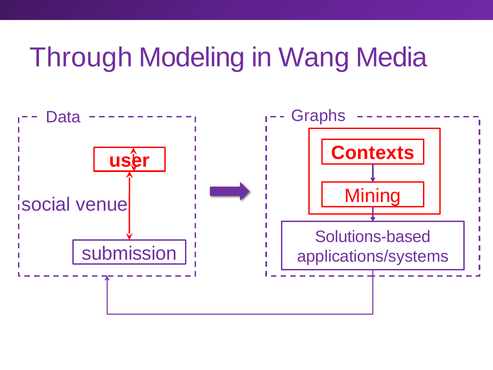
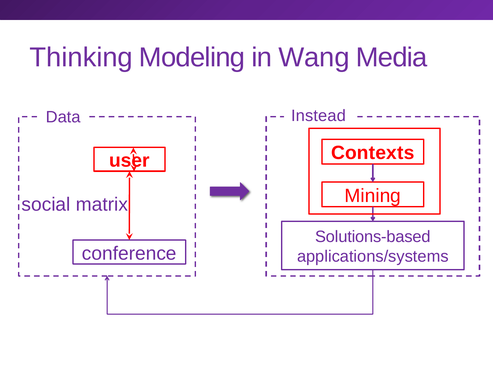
Through: Through -> Thinking
Graphs: Graphs -> Instead
venue: venue -> matrix
submission: submission -> conference
